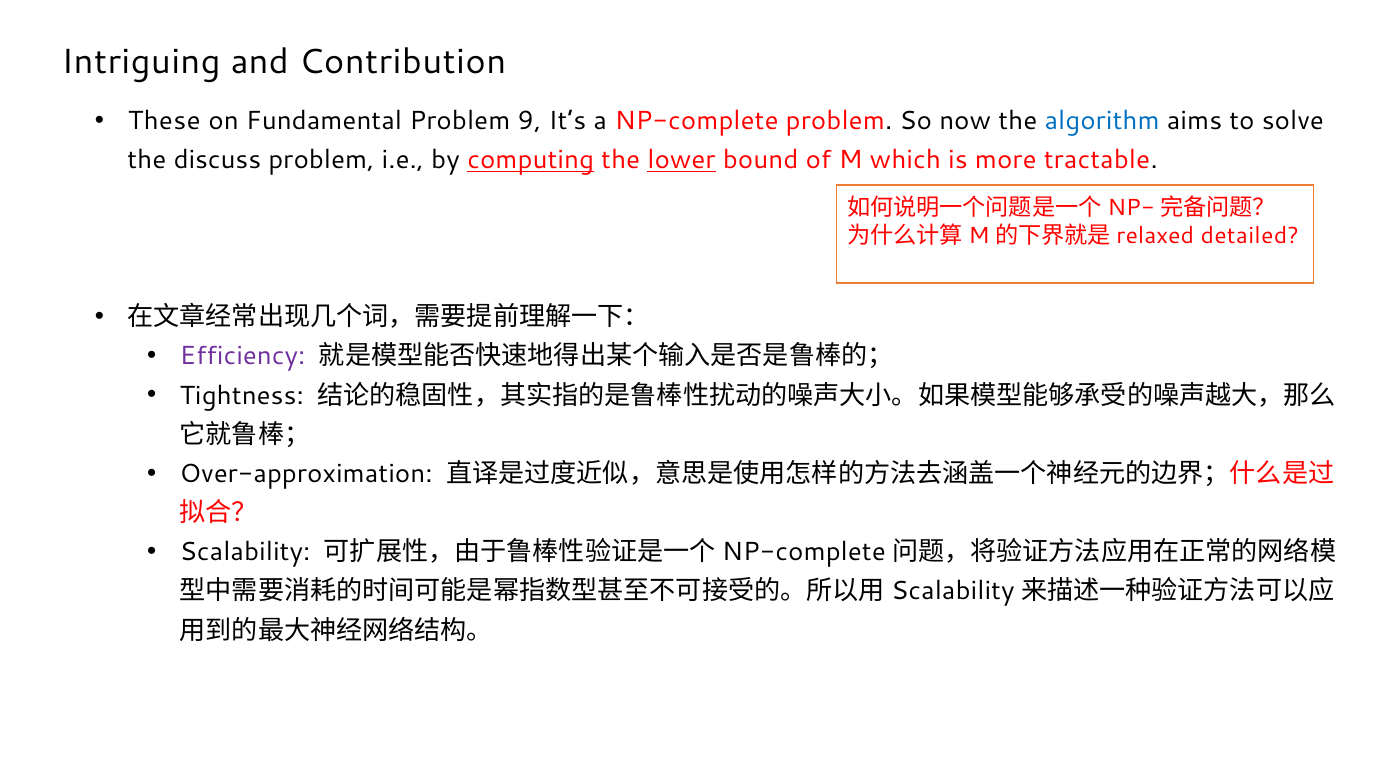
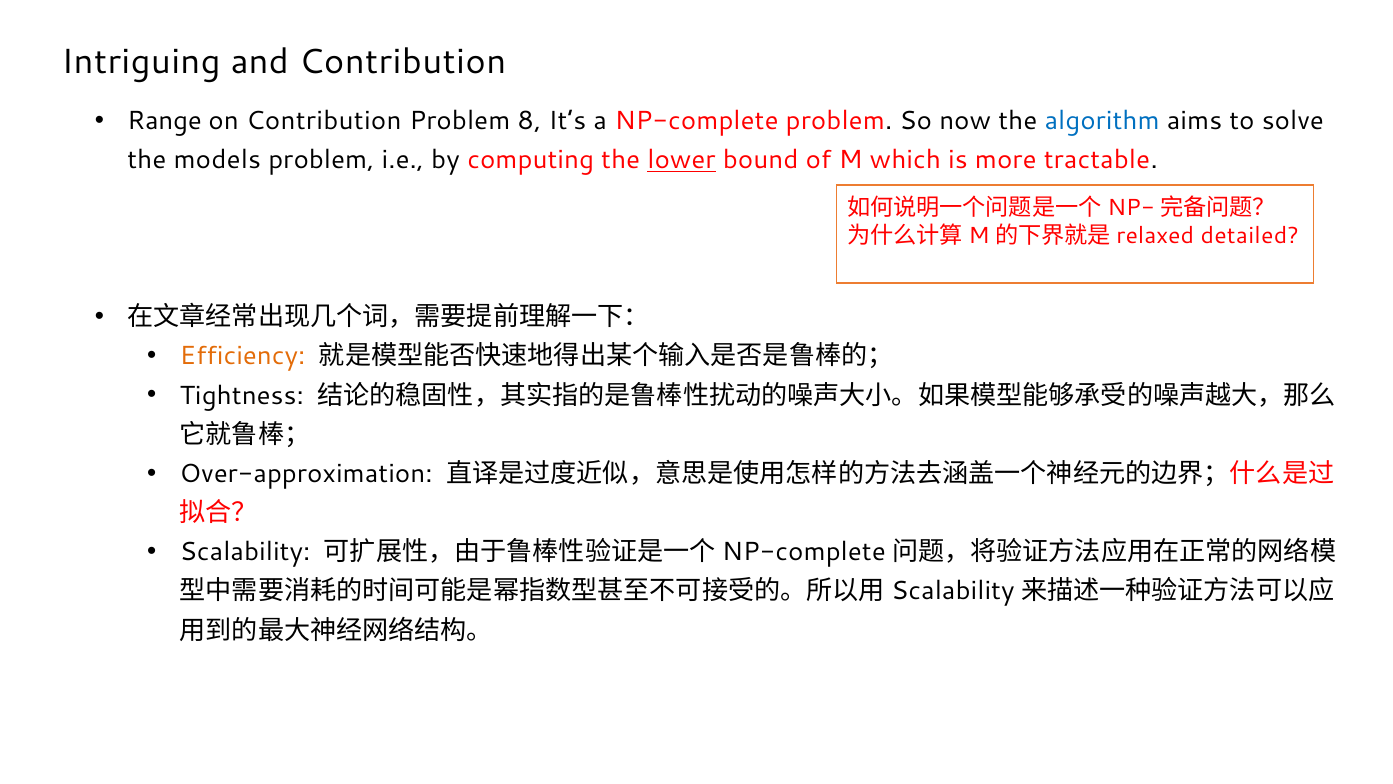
These: These -> Range
on Fundamental: Fundamental -> Contribution
9: 9 -> 8
discuss: discuss -> models
computing underline: present -> none
Efficiency colour: purple -> orange
